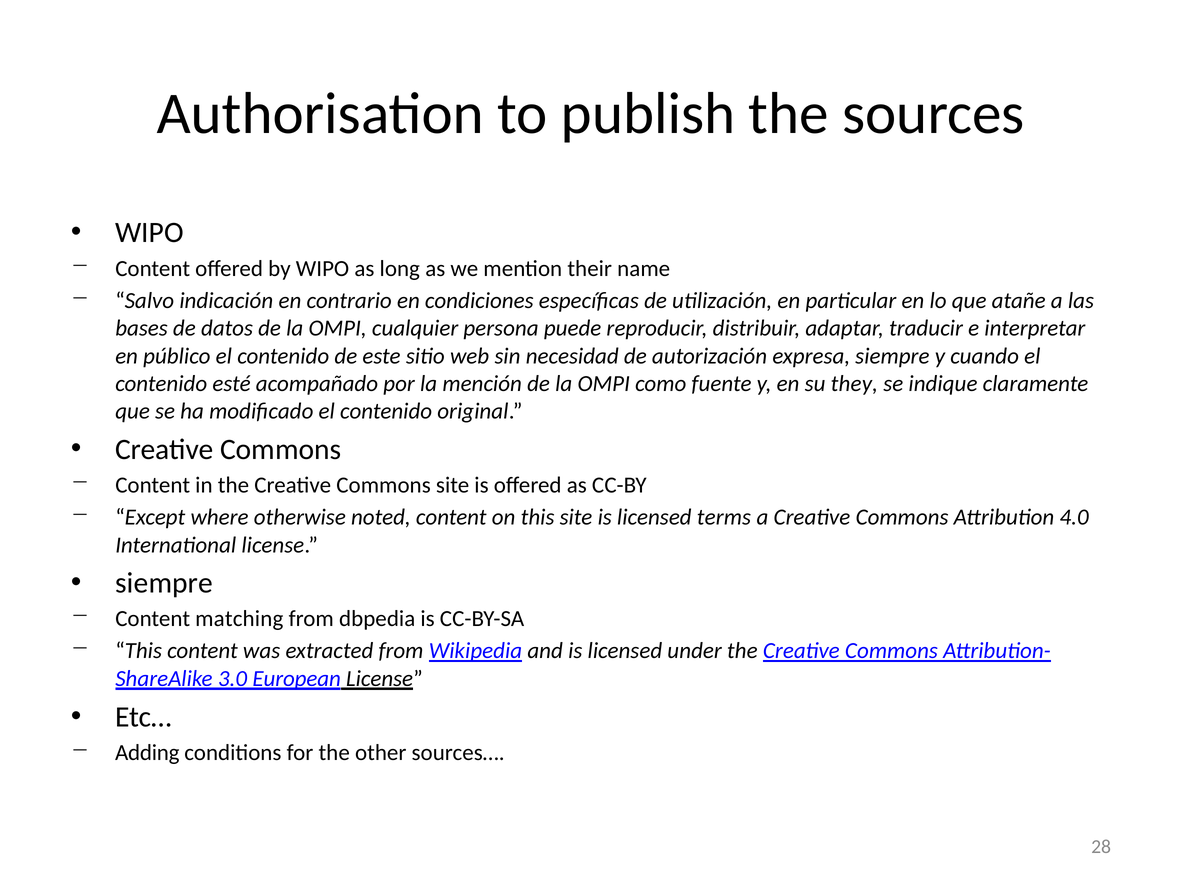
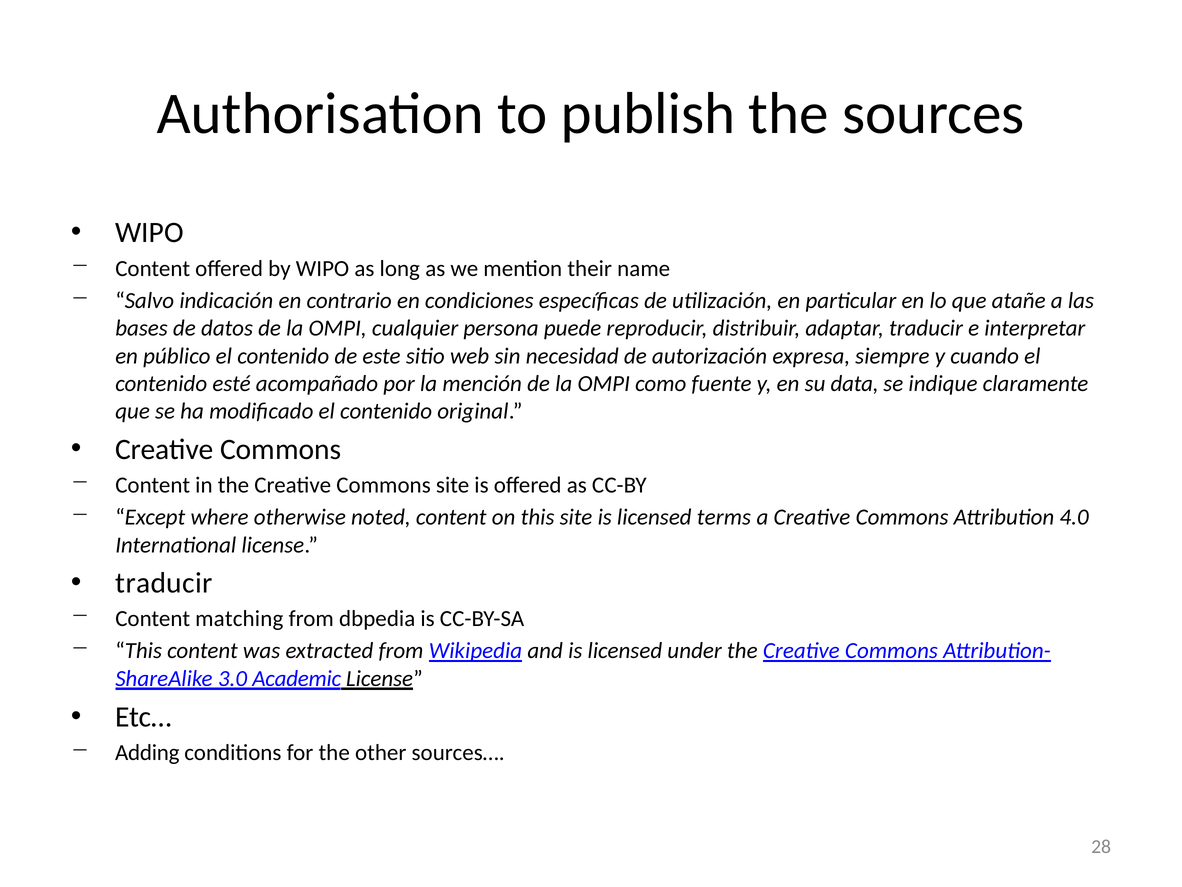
they: they -> data
siempre at (164, 583): siempre -> traducir
European: European -> Academic
